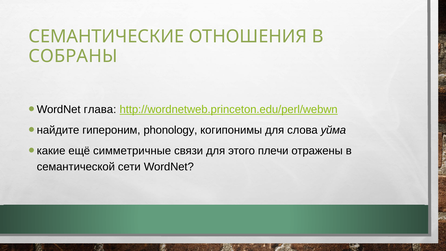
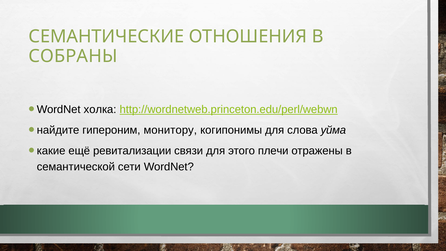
глава: глава -> холка
phonology: phonology -> монитору
симметричные: симметричные -> ревитализации
